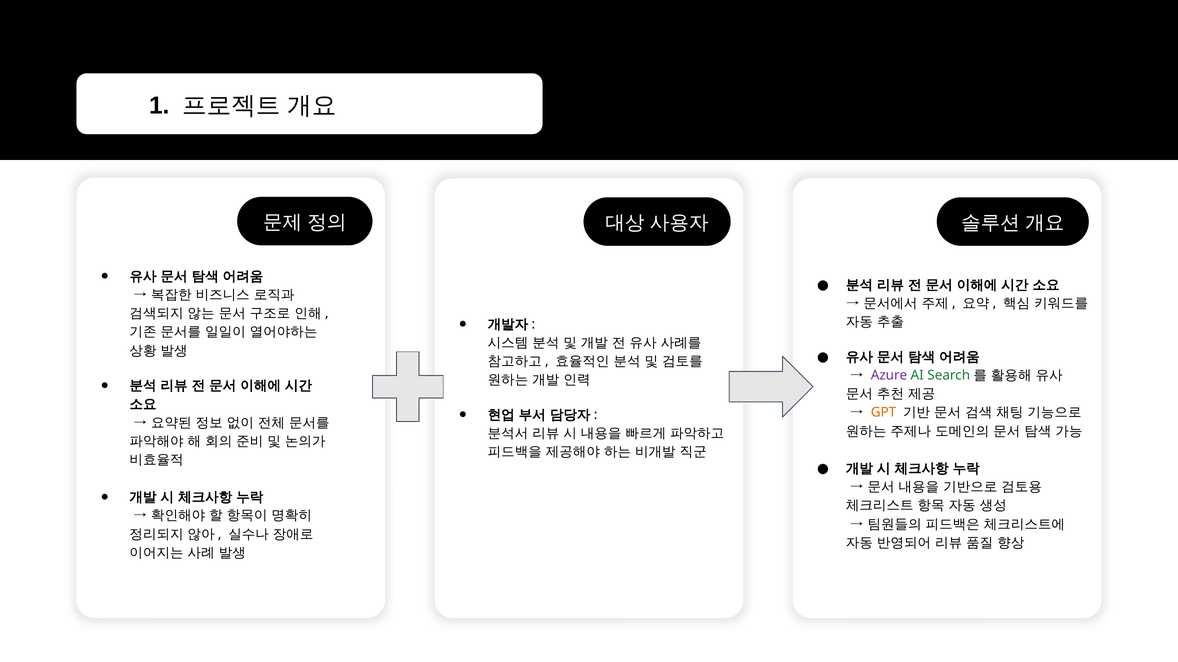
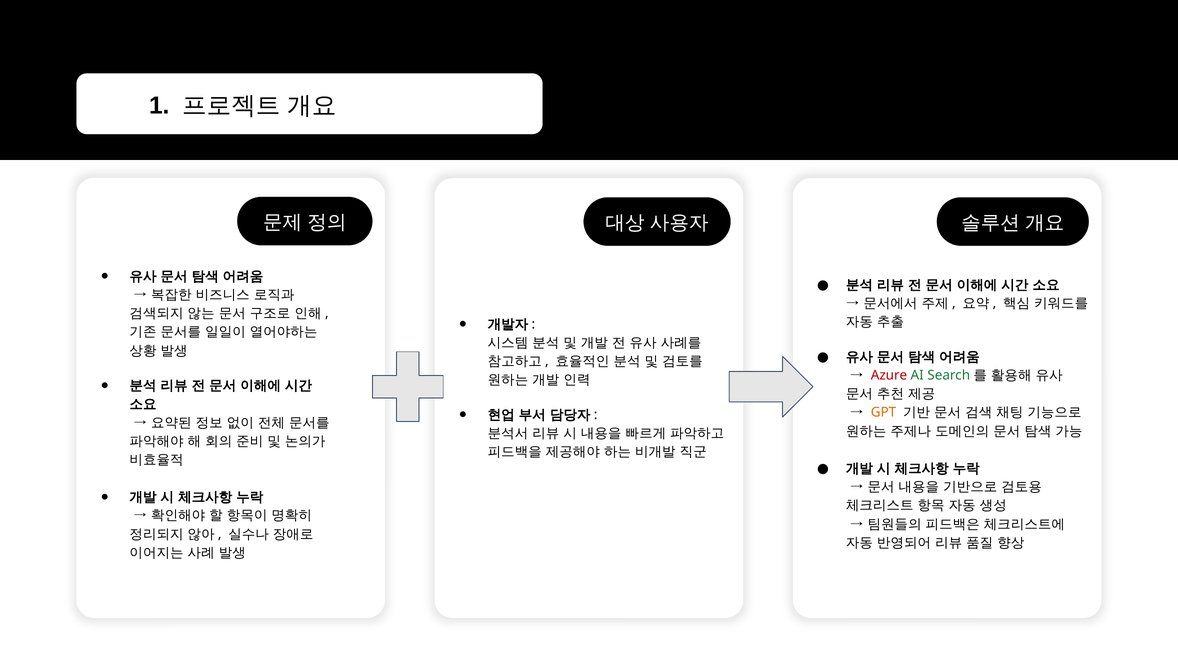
Azure colour: purple -> red
